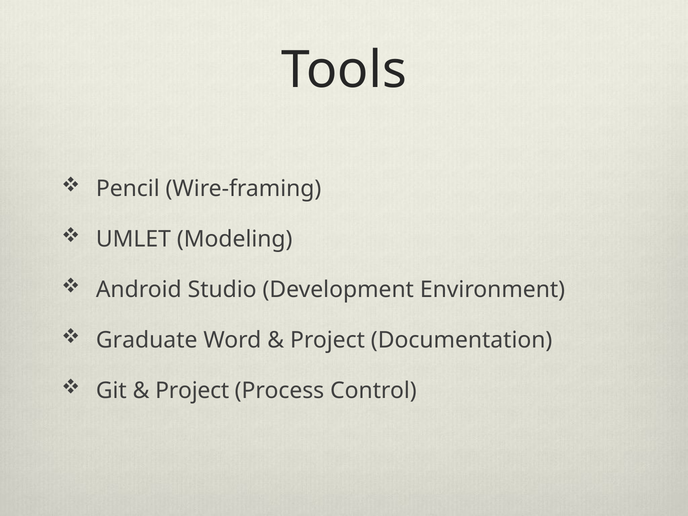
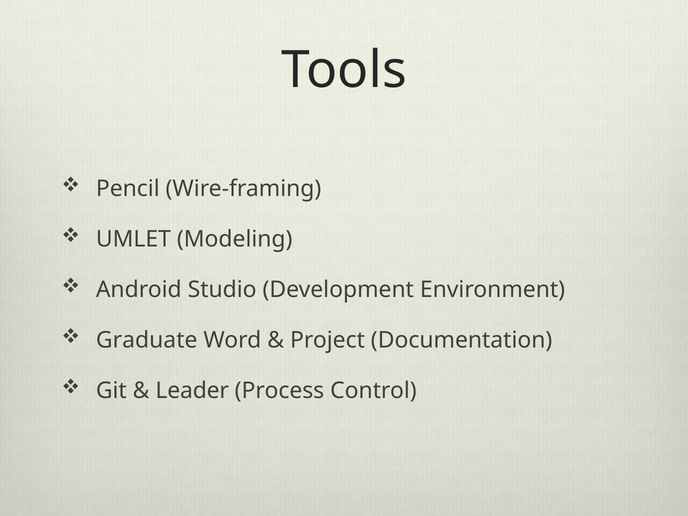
Project at (192, 391): Project -> Leader
